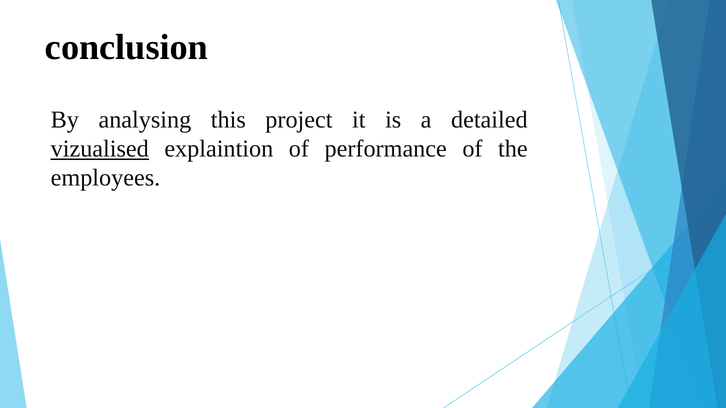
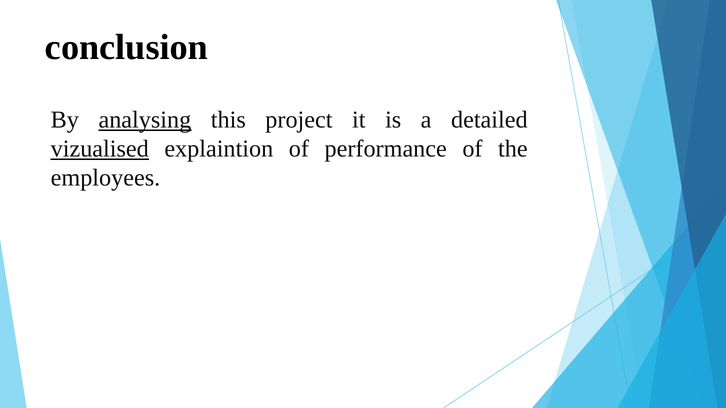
analysing underline: none -> present
